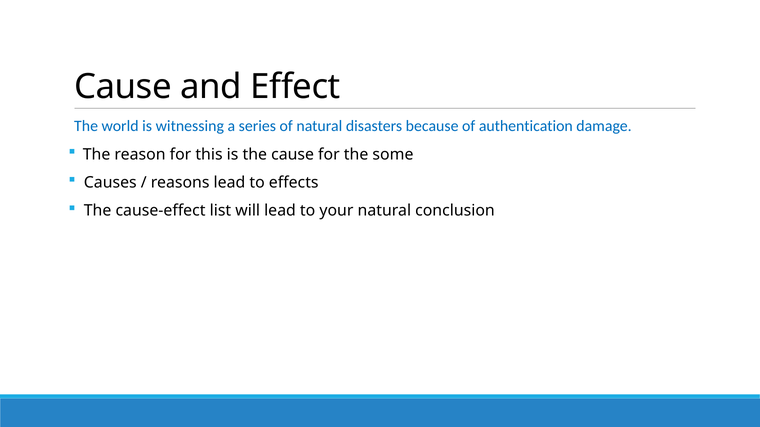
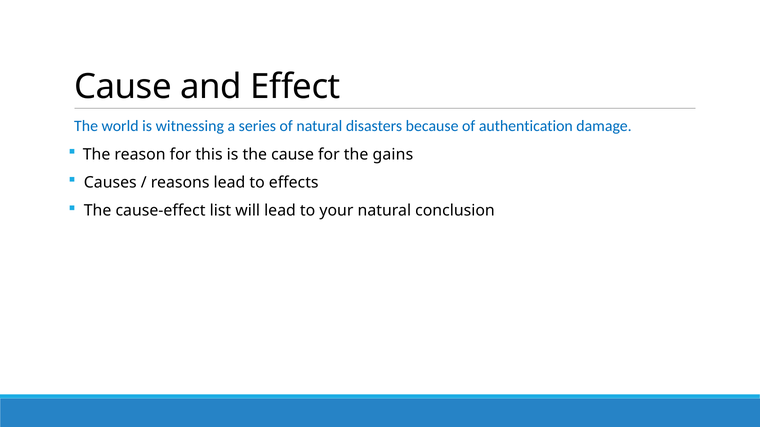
some: some -> gains
